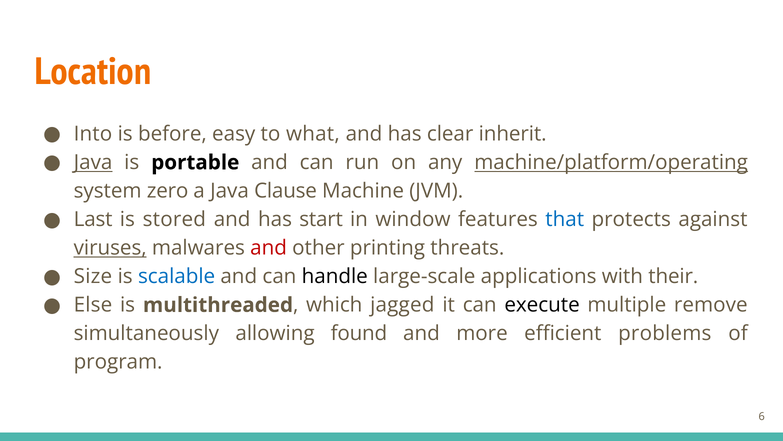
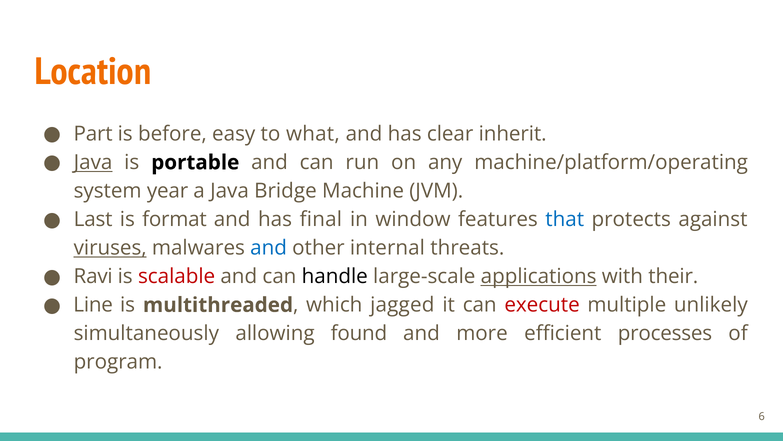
Into: Into -> Part
machine/platform/operating underline: present -> none
zero: zero -> year
Clause: Clause -> Bridge
stored: stored -> format
start: start -> final
and at (269, 248) colour: red -> blue
printing: printing -> internal
Size: Size -> Ravi
scalable colour: blue -> red
applications underline: none -> present
Else: Else -> Line
execute colour: black -> red
remove: remove -> unlikely
problems: problems -> processes
